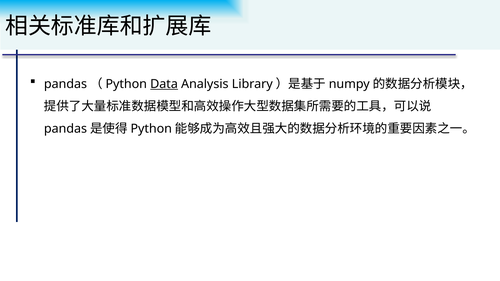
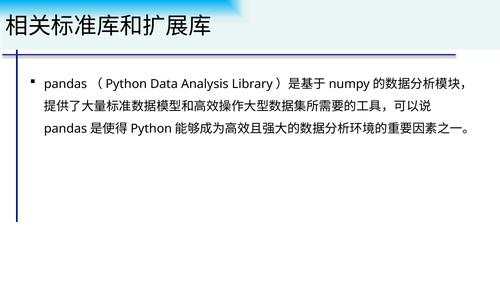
Data underline: present -> none
